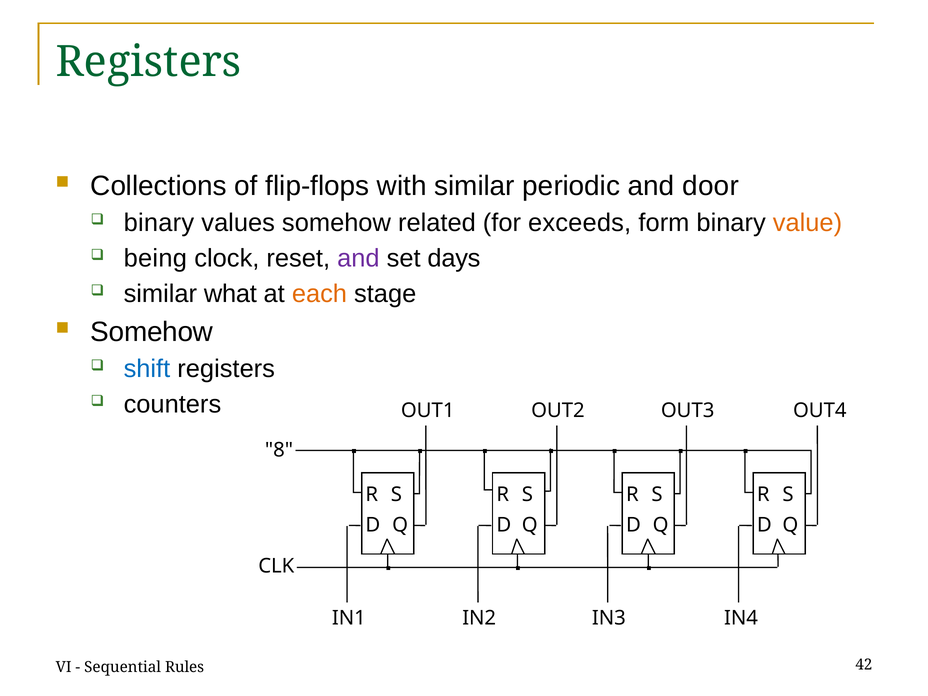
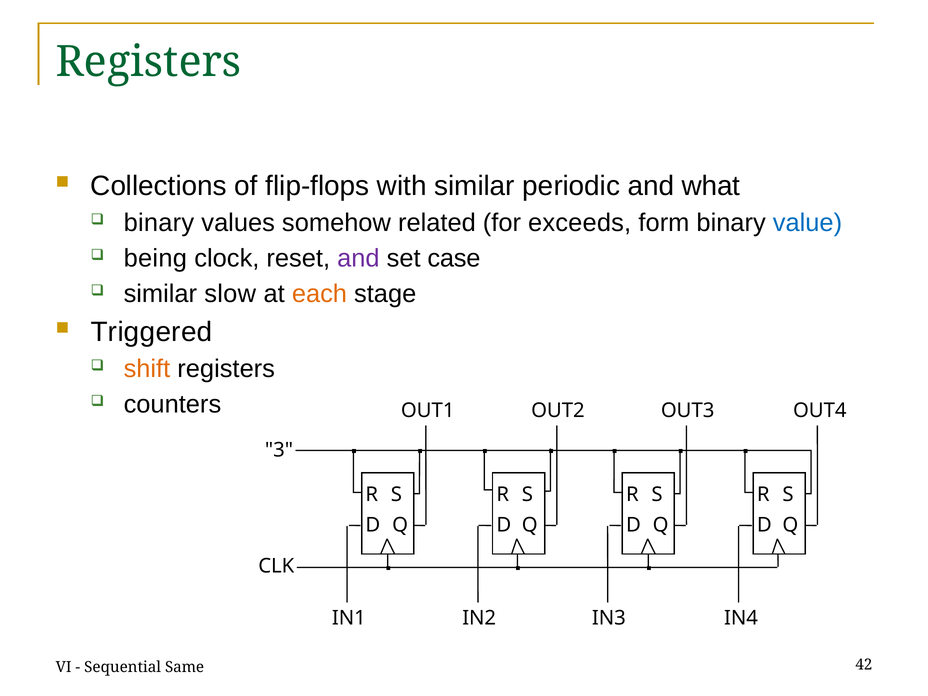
door: door -> what
value colour: orange -> blue
days: days -> case
what: what -> slow
Somehow at (152, 332): Somehow -> Triggered
shift colour: blue -> orange
8: 8 -> 3
Rules: Rules -> Same
